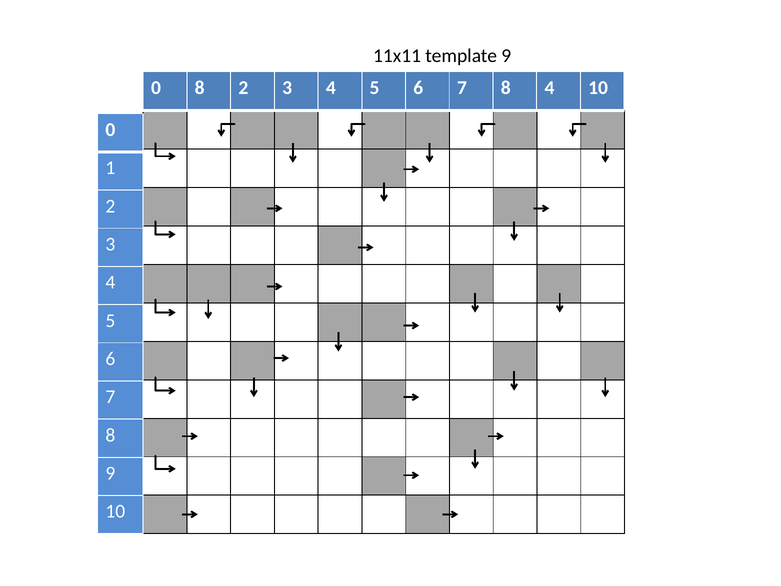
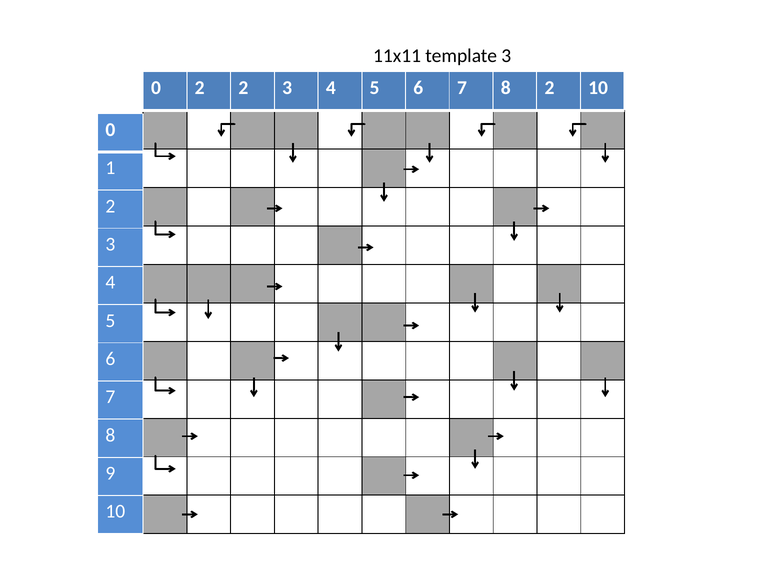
template 9: 9 -> 3
0 8: 8 -> 2
8 4: 4 -> 2
